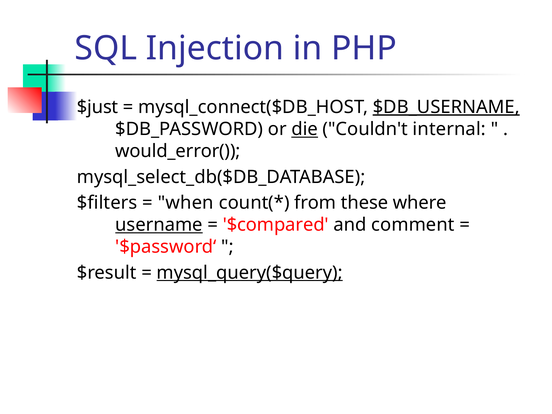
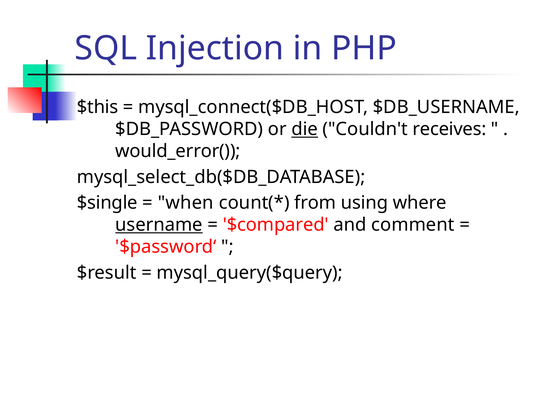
$just: $just -> $this
$DB_USERNAME underline: present -> none
internal: internal -> receives
$filters: $filters -> $single
these: these -> using
mysql_query($query underline: present -> none
